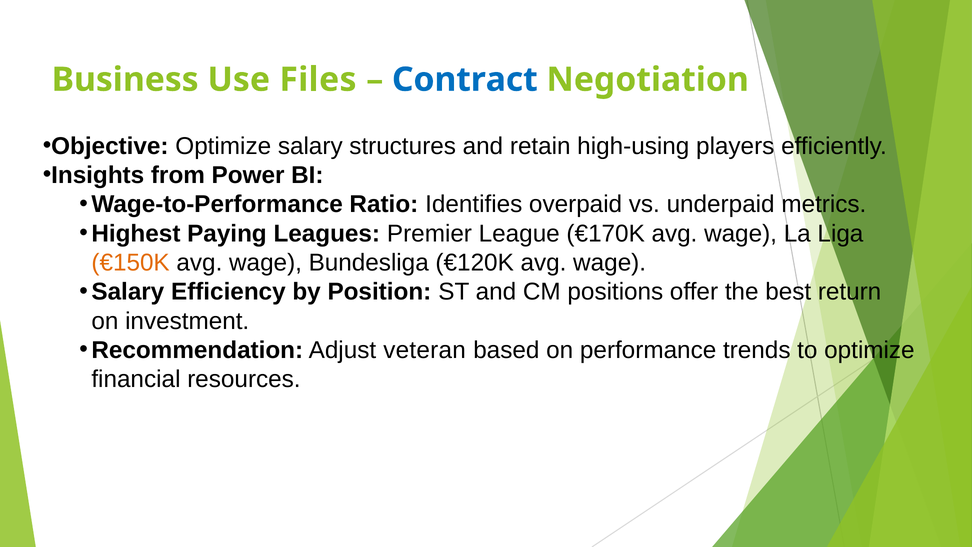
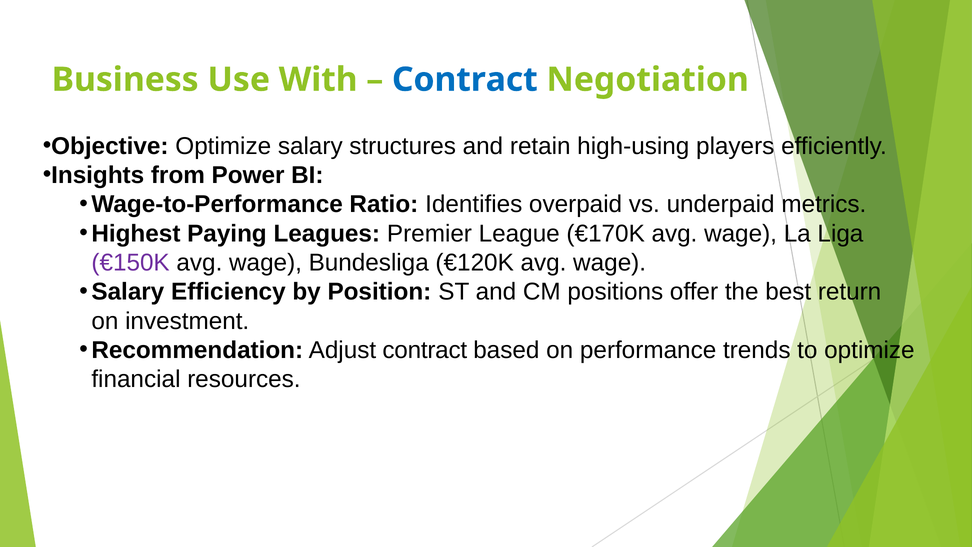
Files: Files -> With
€150K colour: orange -> purple
Adjust veteran: veteran -> contract
